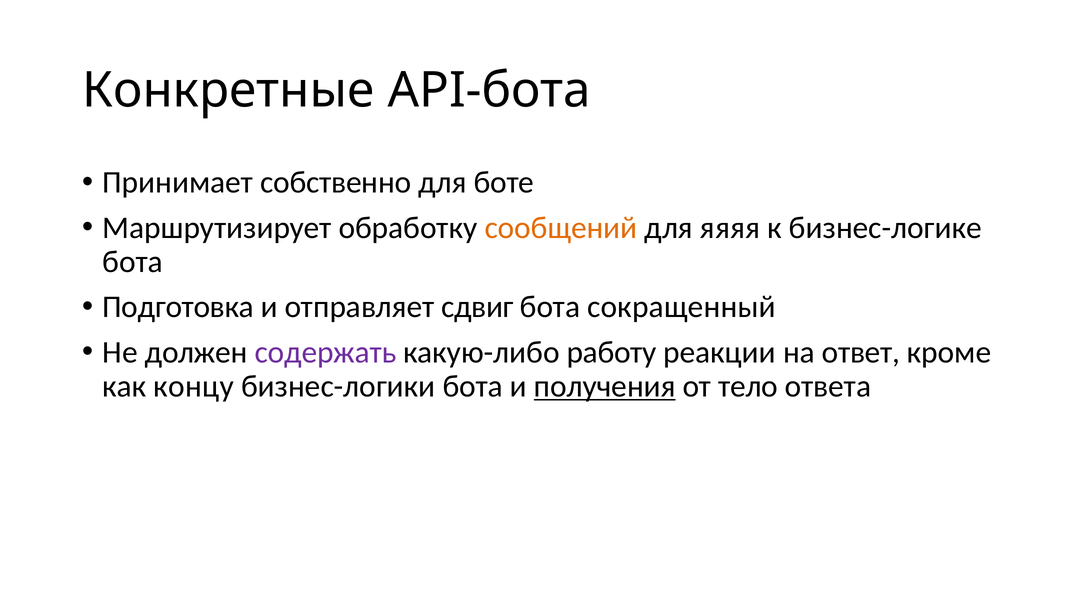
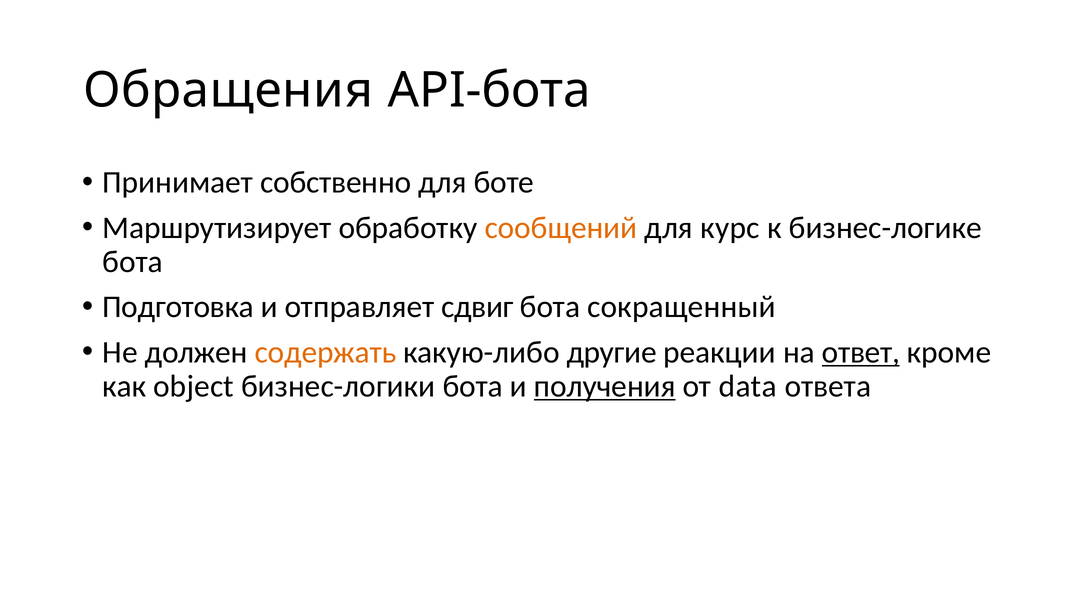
Конкретные: Конкретные -> Обращения
яяяя: яяяя -> курс
содержать colour: purple -> orange
работу: работу -> другие
ответ underline: none -> present
концу: концу -> object
тело: тело -> data
